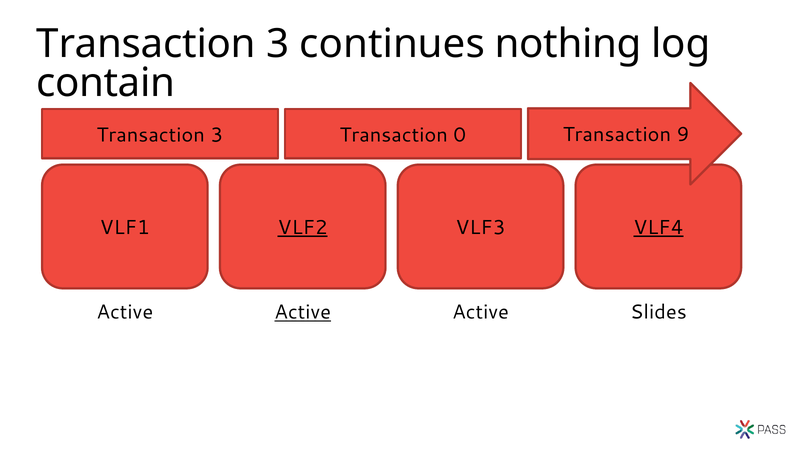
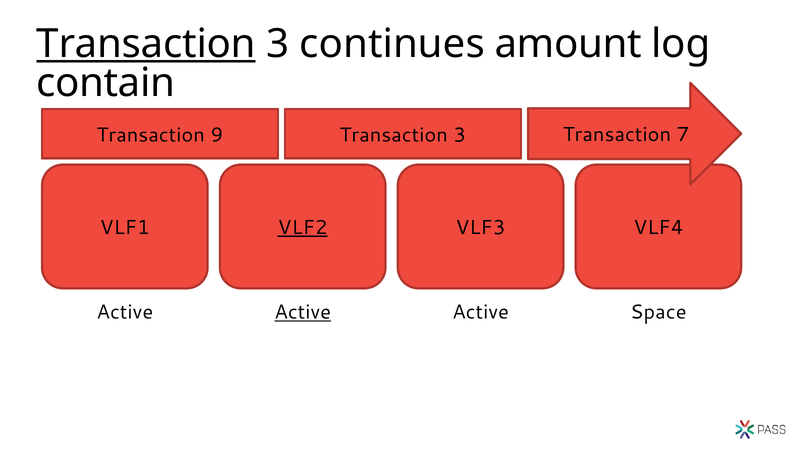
Transaction at (146, 44) underline: none -> present
nothing: nothing -> amount
3 at (217, 135): 3 -> 9
0 at (460, 135): 0 -> 3
9: 9 -> 7
VLF4 underline: present -> none
Slides: Slides -> Space
